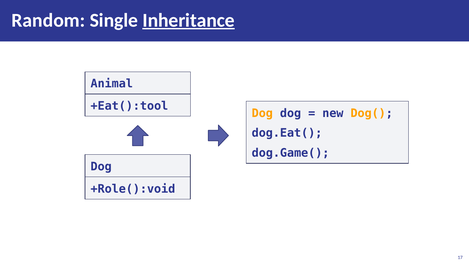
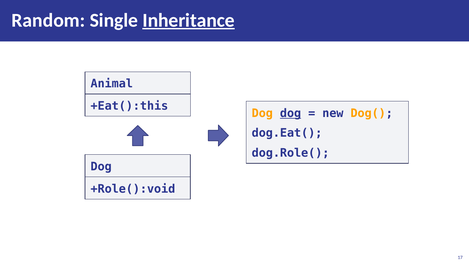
+Eat():tool: +Eat():tool -> +Eat():this
dog at (291, 113) underline: none -> present
dog.Game(: dog.Game( -> dog.Role(
